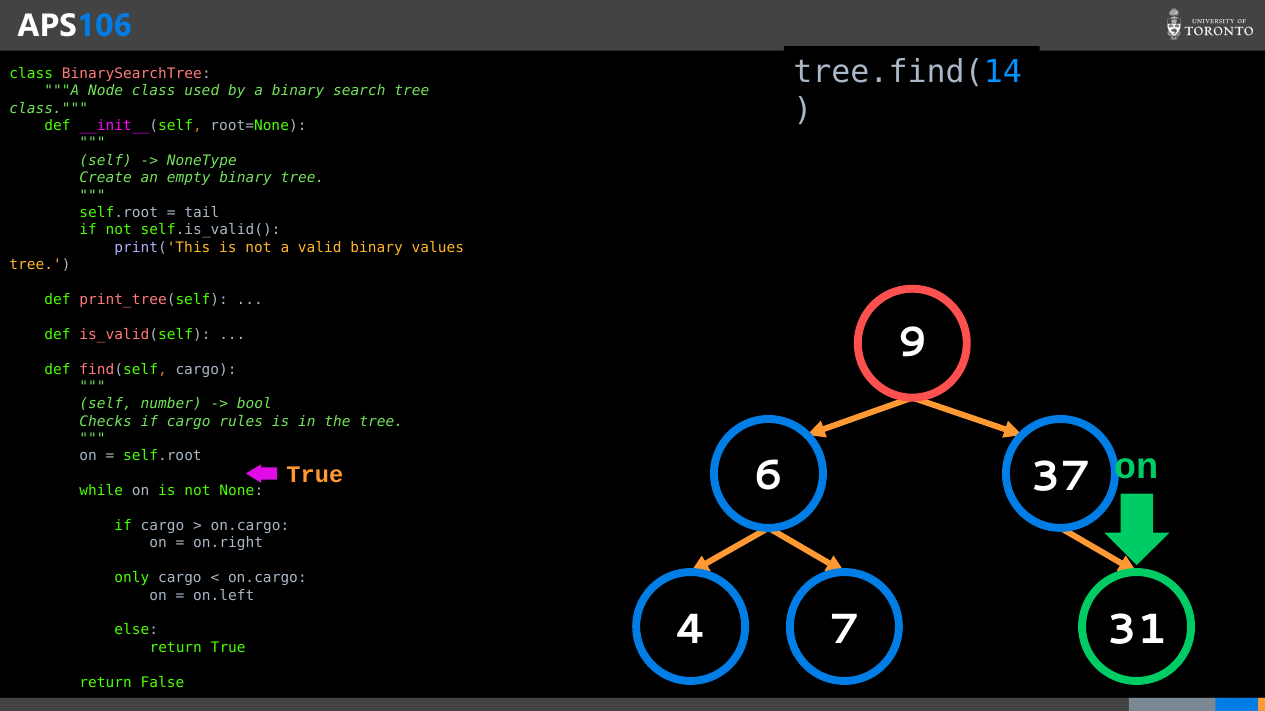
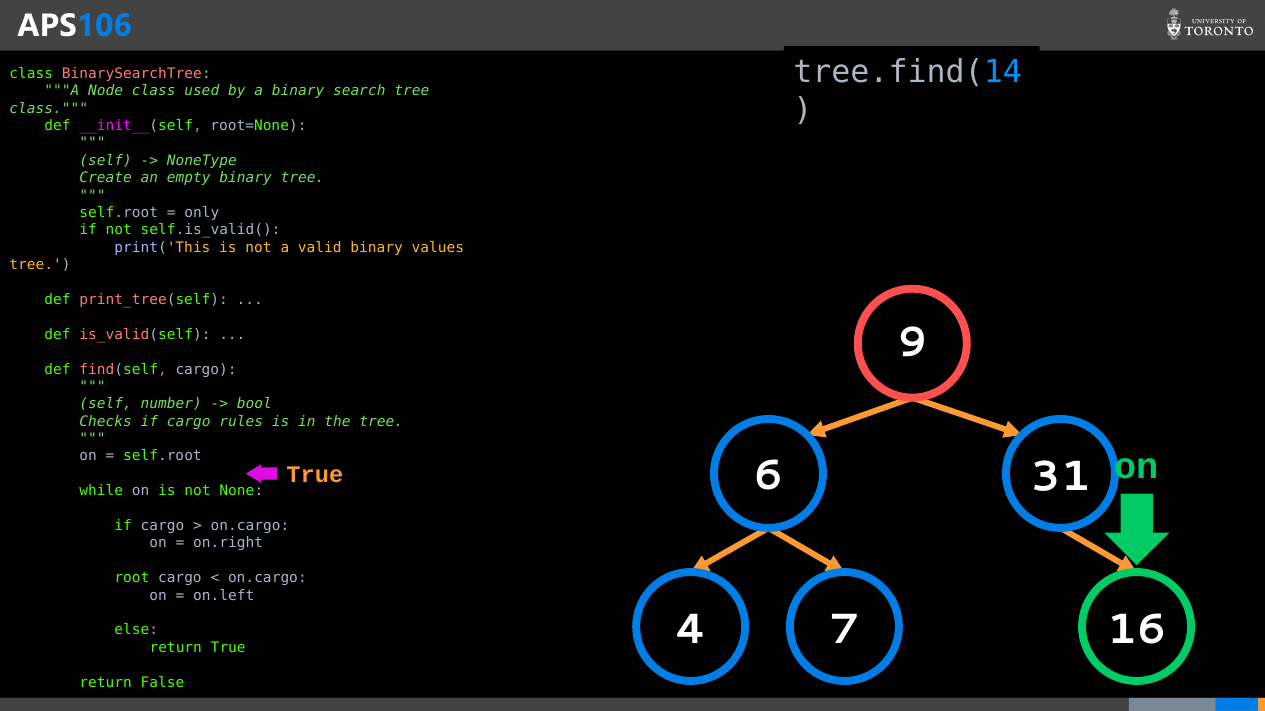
tail: tail -> only
37: 37 -> 31
only: only -> root
31: 31 -> 16
